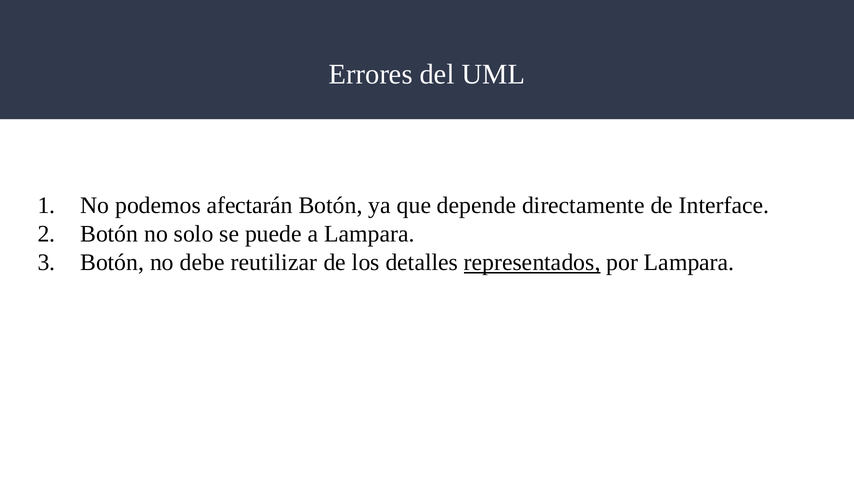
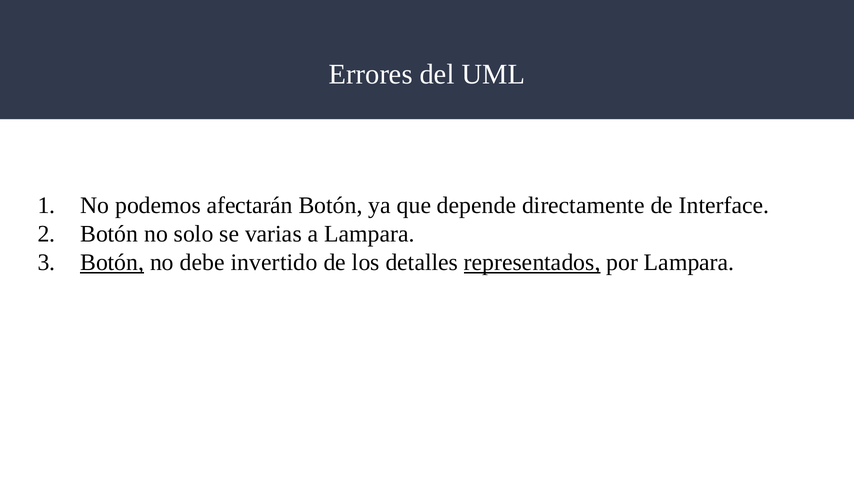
puede: puede -> varias
Botón at (112, 263) underline: none -> present
reutilizar: reutilizar -> invertido
